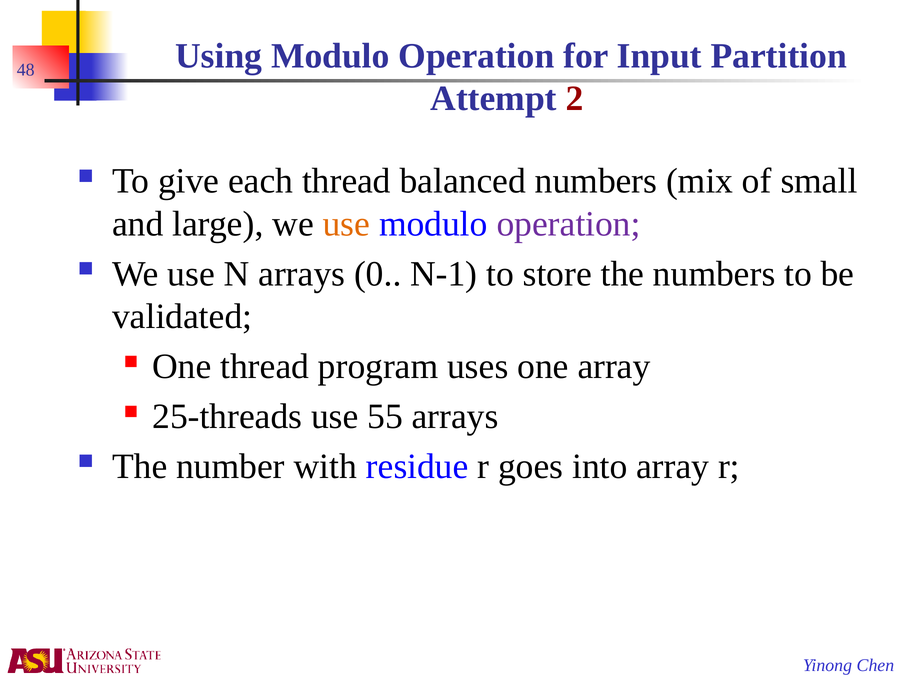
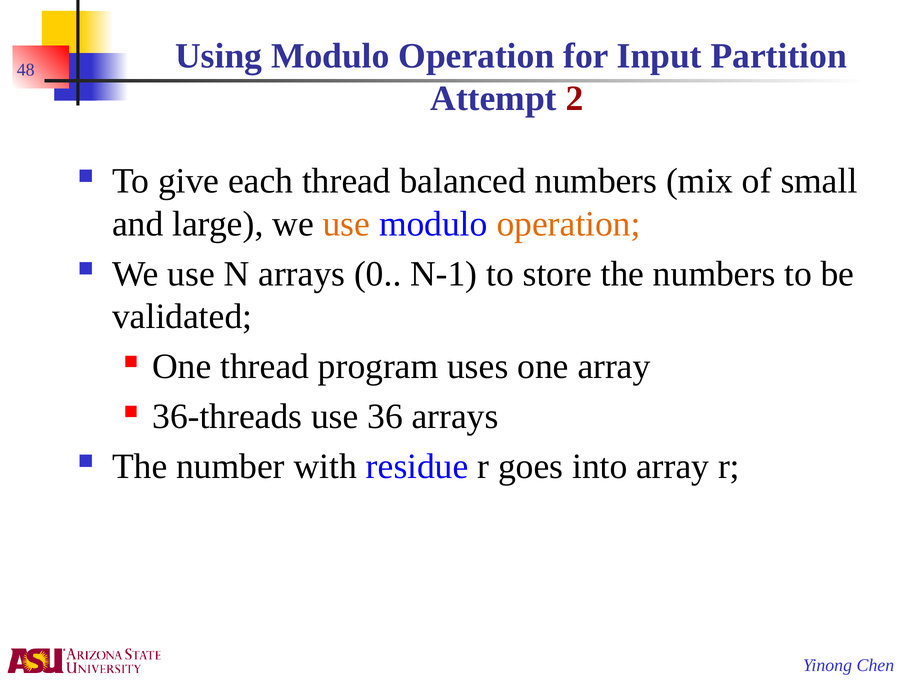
operation at (569, 224) colour: purple -> orange
25-threads: 25-threads -> 36-threads
55: 55 -> 36
